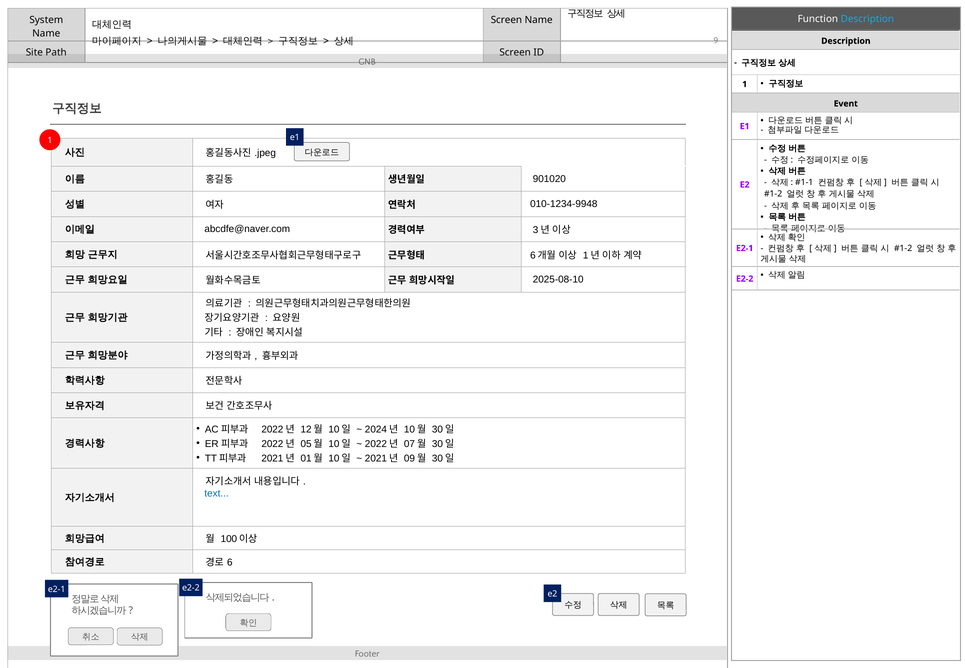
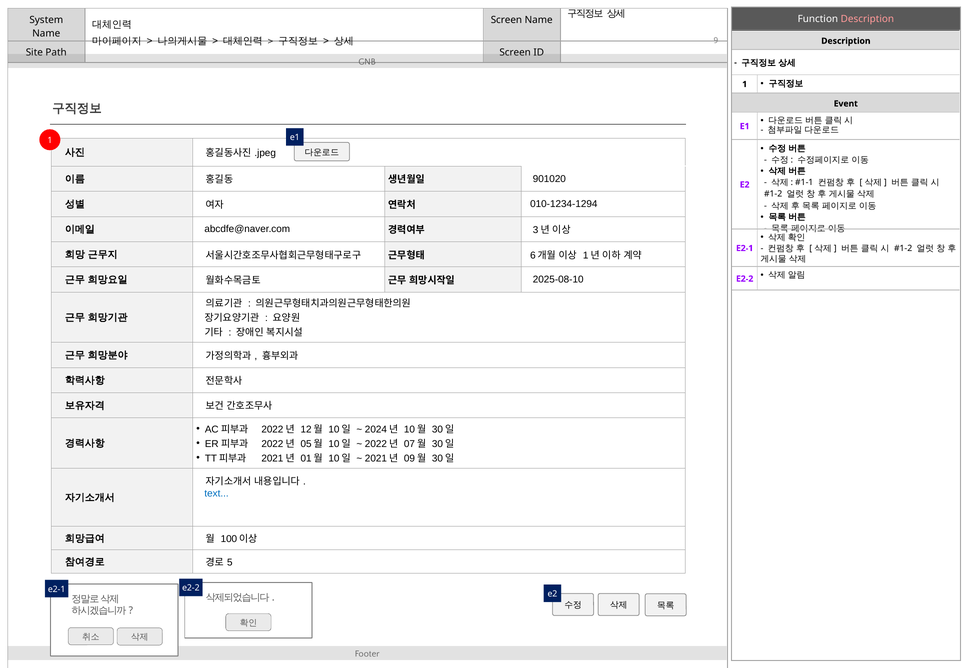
Description at (867, 19) colour: light blue -> pink
010-1234-9948: 010-1234-9948 -> 010-1234-1294
6: 6 -> 5
